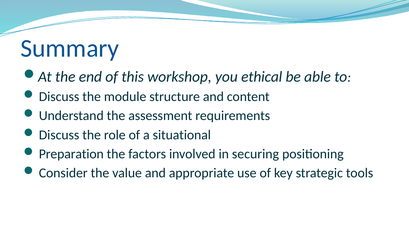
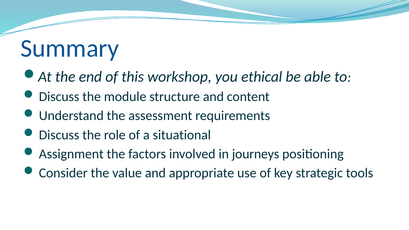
Preparation: Preparation -> Assignment
securing: securing -> journeys
